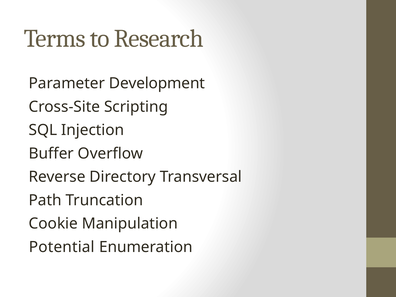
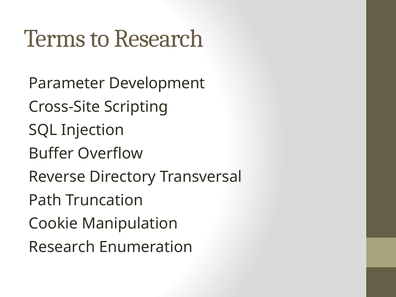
Potential at (62, 247): Potential -> Research
